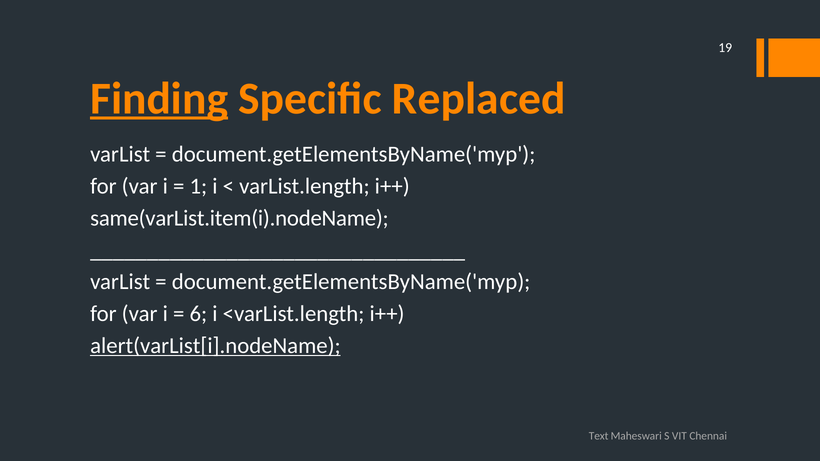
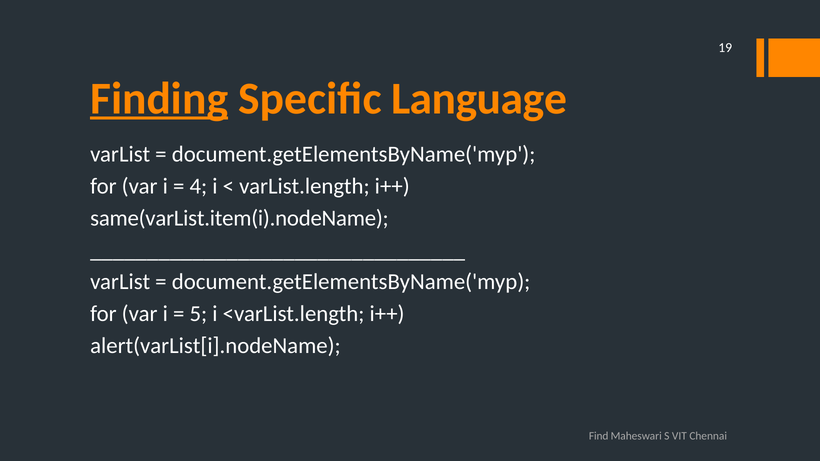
Replaced: Replaced -> Language
1: 1 -> 4
6: 6 -> 5
alert(varList[i].nodeName underline: present -> none
Text: Text -> Find
